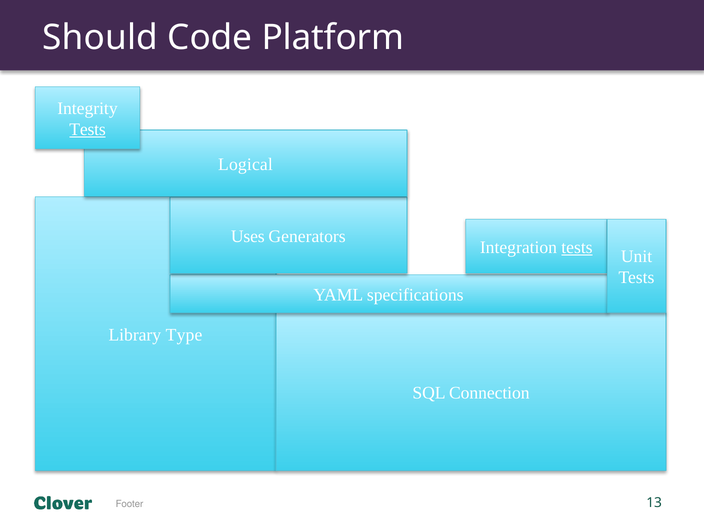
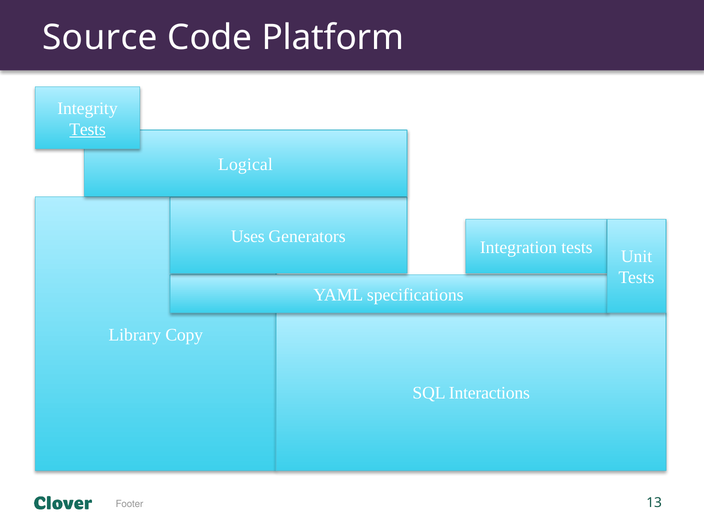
Should: Should -> Source
tests at (577, 247) underline: present -> none
Type: Type -> Copy
Connection: Connection -> Interactions
